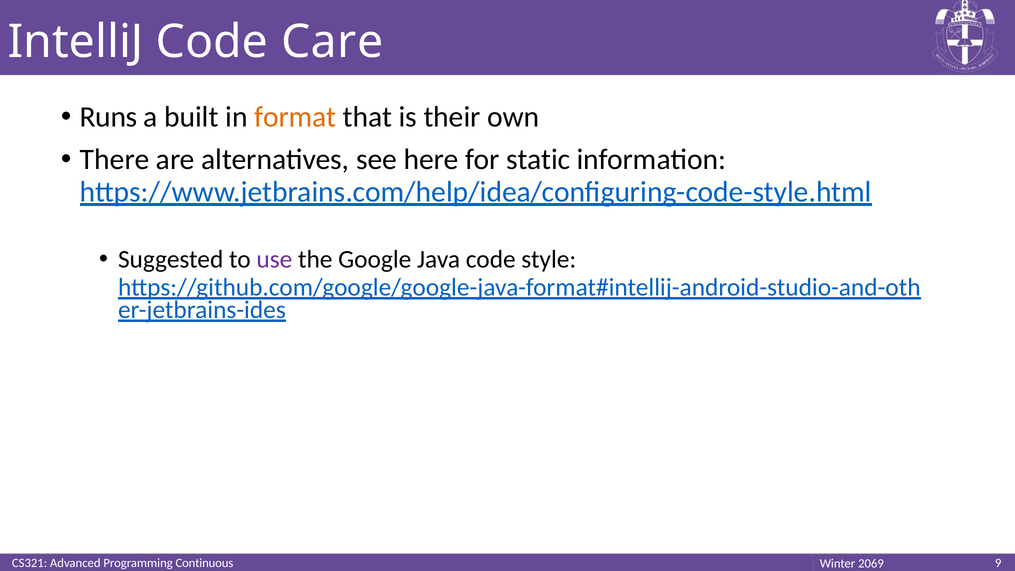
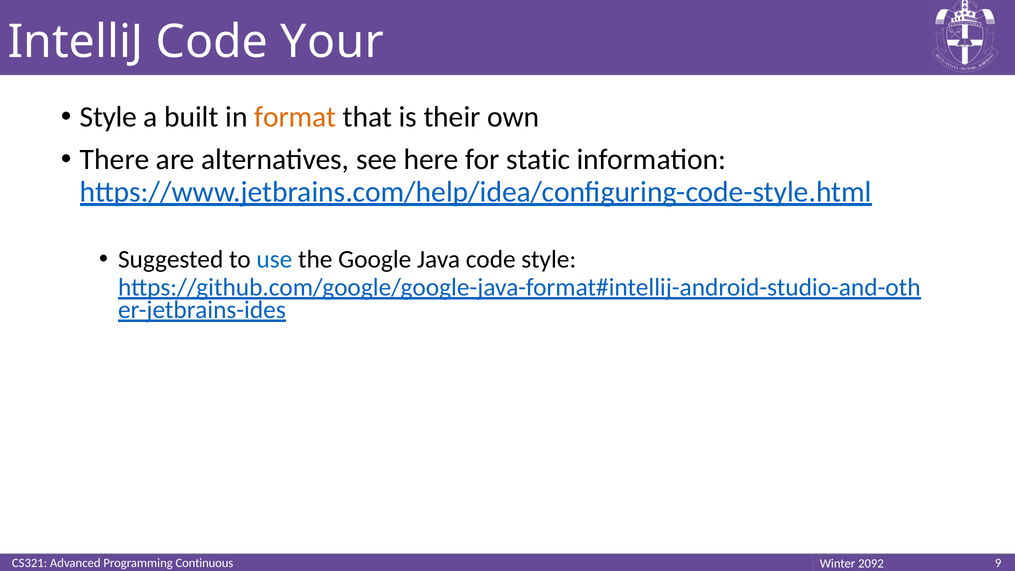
Care: Care -> Your
Runs at (109, 117): Runs -> Style
use colour: purple -> blue
2069: 2069 -> 2092
